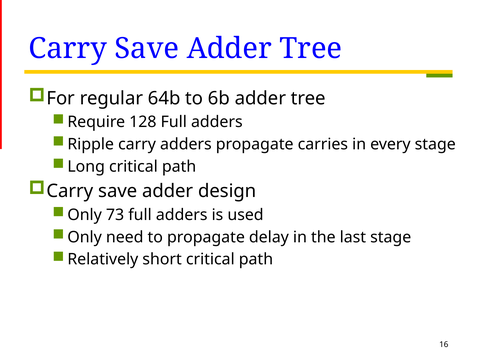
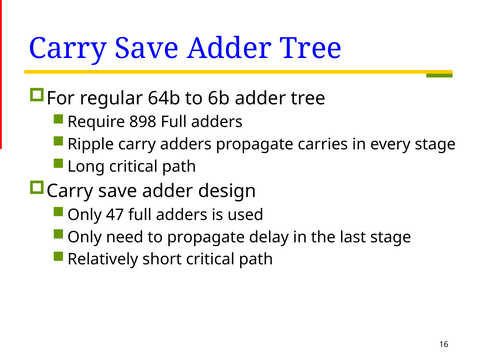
128: 128 -> 898
73: 73 -> 47
